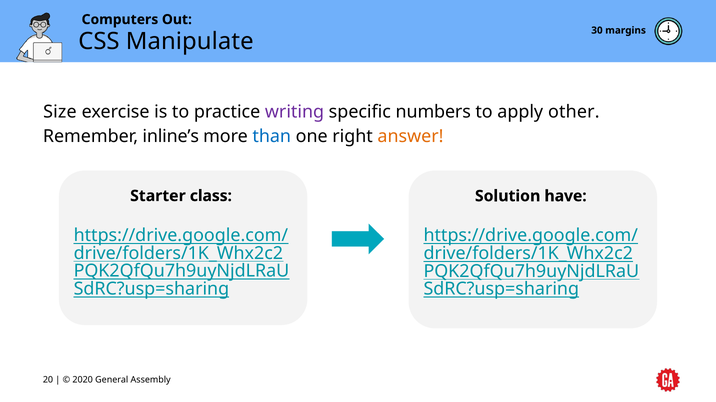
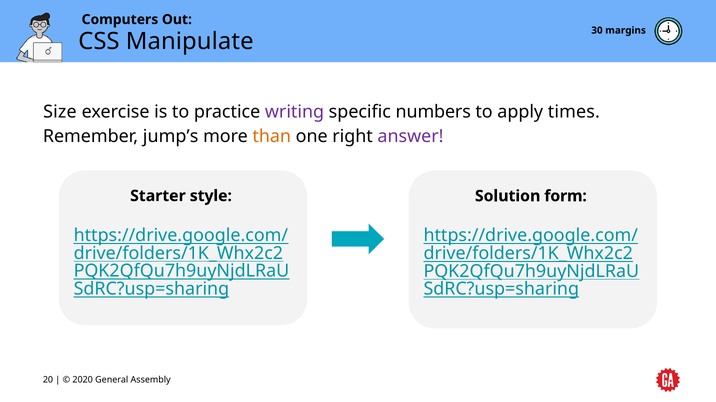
other: other -> times
inline’s: inline’s -> jump’s
than colour: blue -> orange
answer colour: orange -> purple
class: class -> style
have: have -> form
